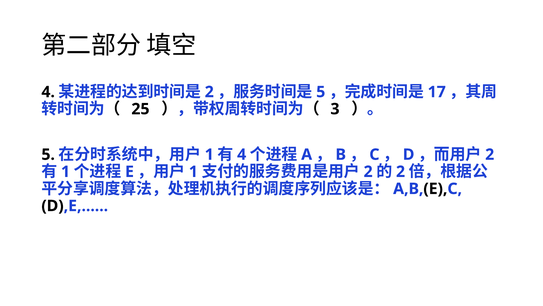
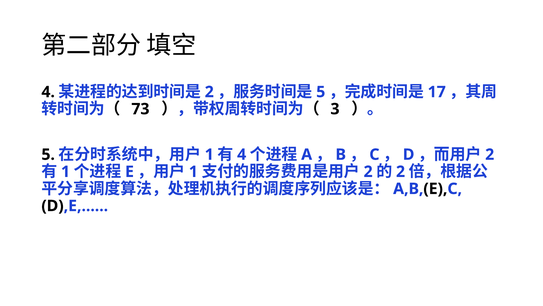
25: 25 -> 73
